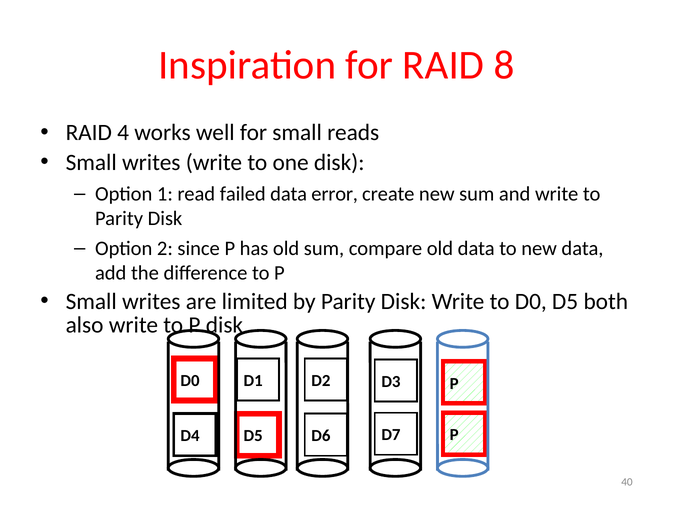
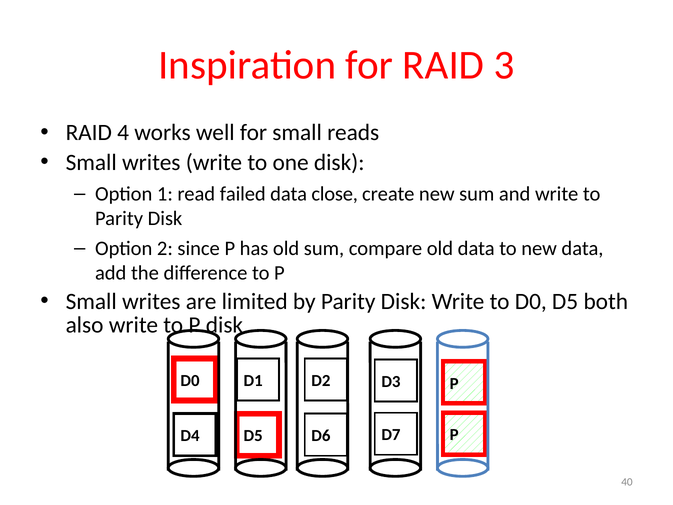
8: 8 -> 3
error: error -> close
